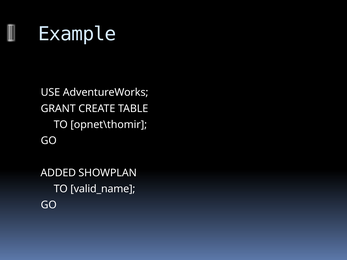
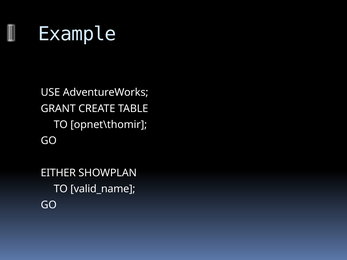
ADDED: ADDED -> EITHER
